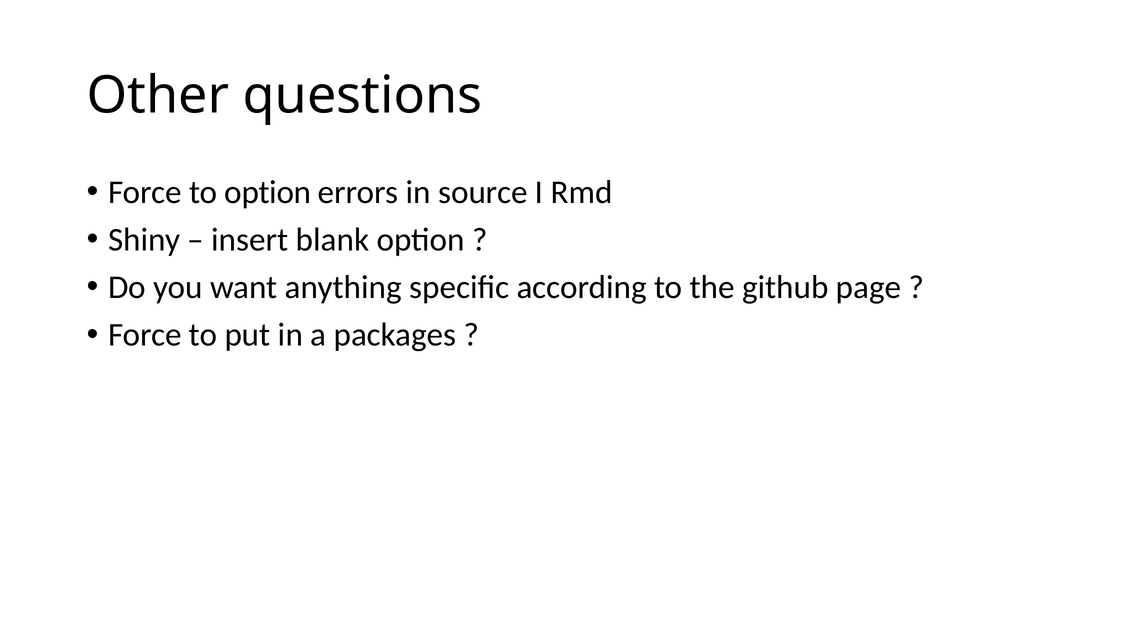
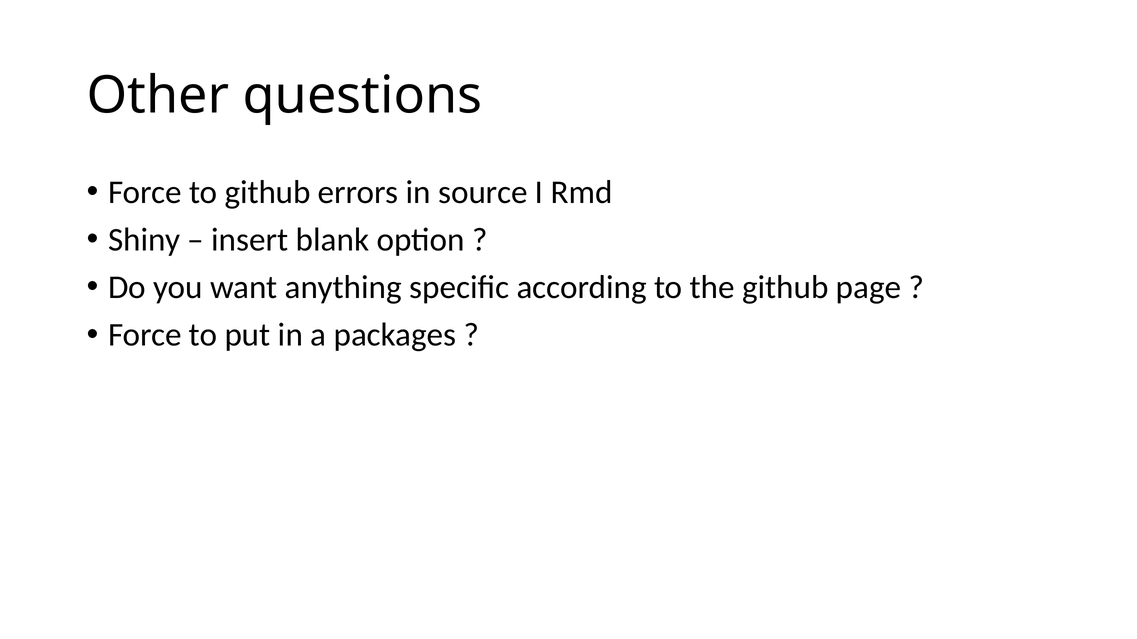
to option: option -> github
